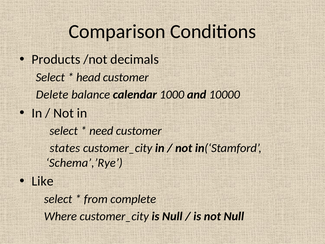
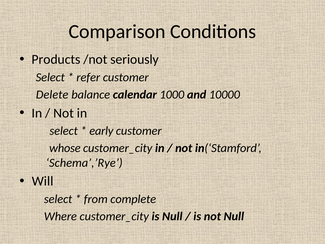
decimals: decimals -> seriously
head: head -> refer
need: need -> early
states: states -> whose
Like: Like -> Will
